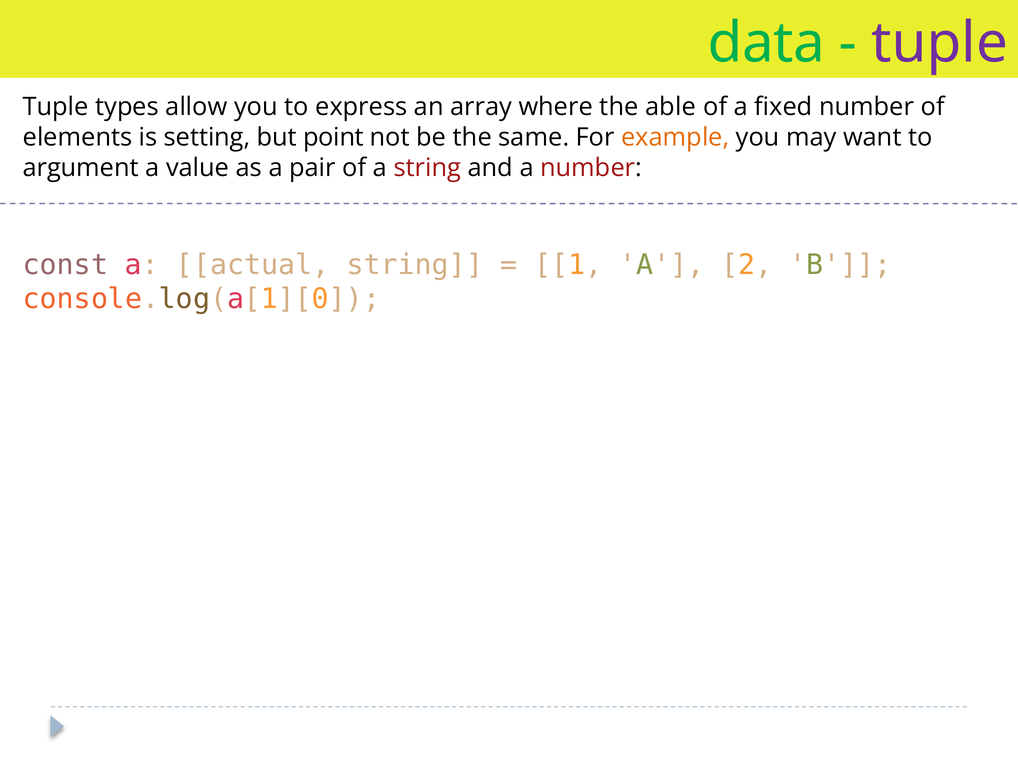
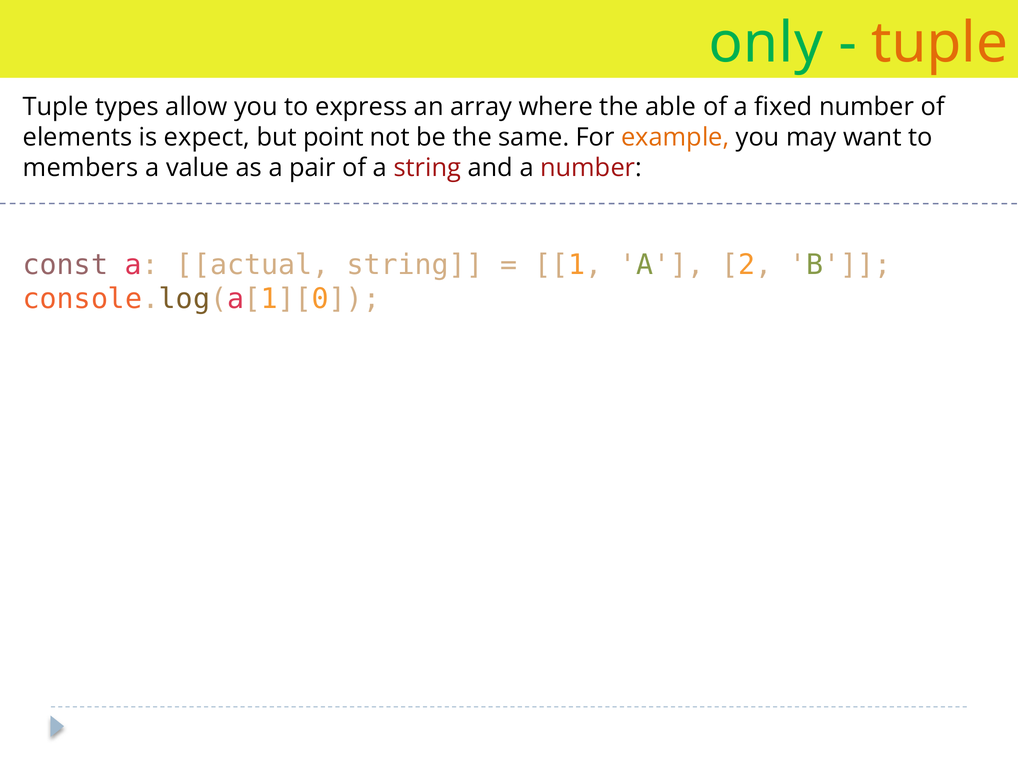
data: data -> only
tuple at (940, 43) colour: purple -> orange
setting: setting -> expect
argument: argument -> members
